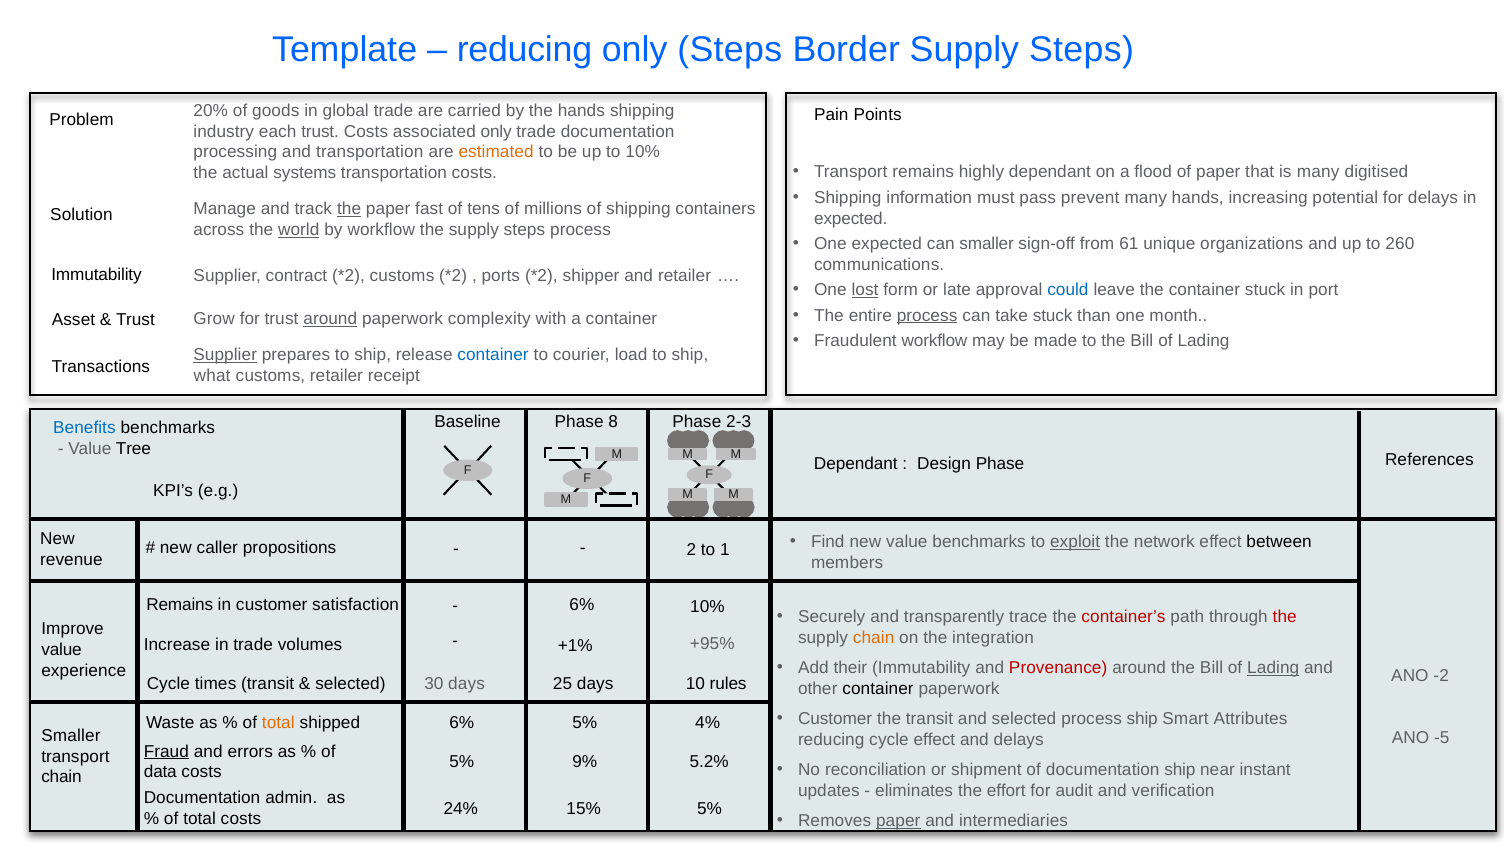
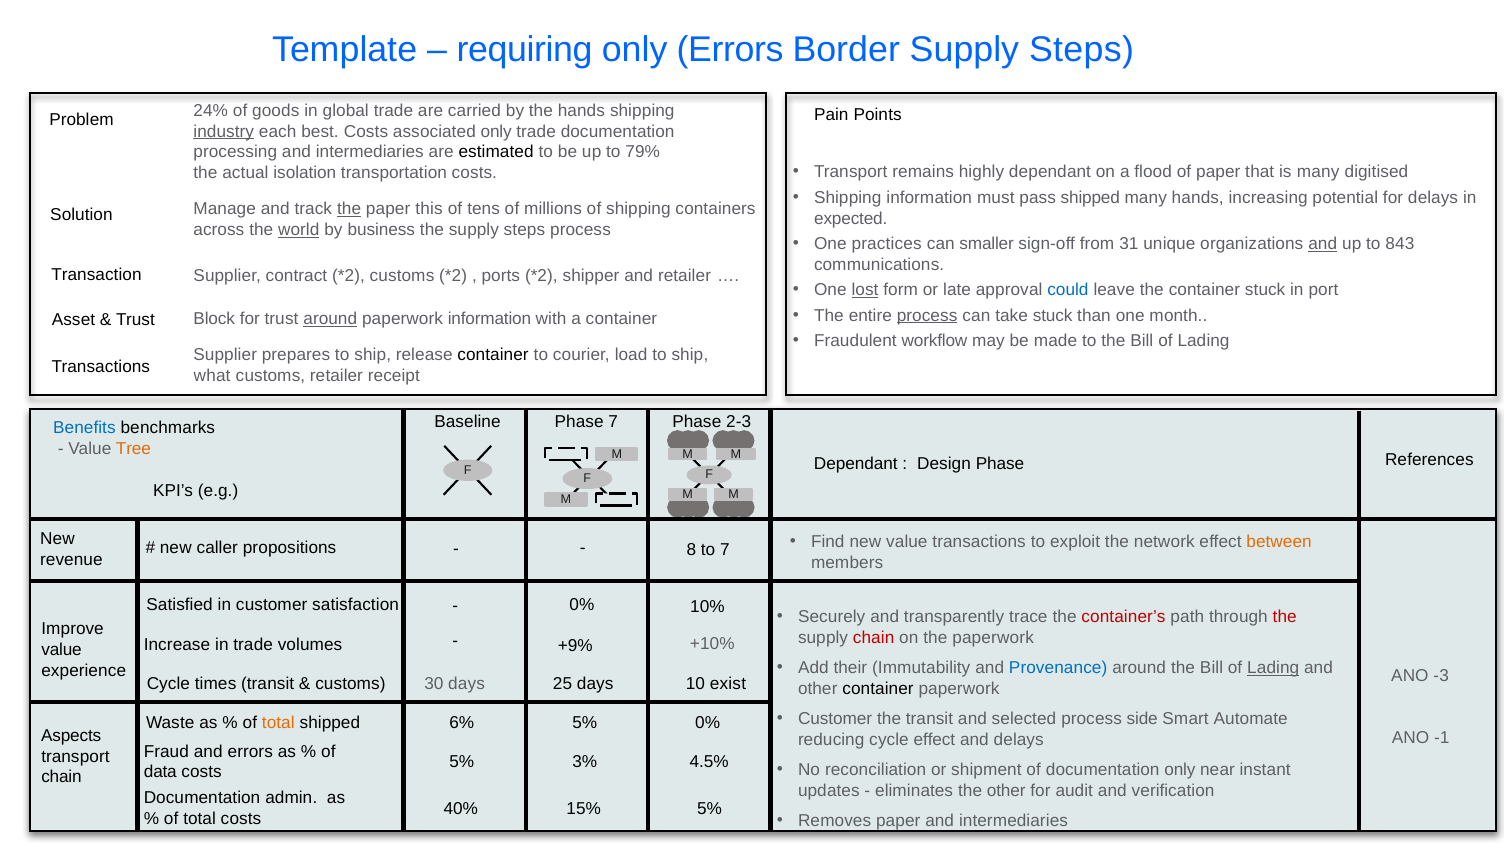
reducing at (524, 50): reducing -> requiring
only Steps: Steps -> Errors
20%: 20% -> 24%
industry underline: none -> present
each trust: trust -> best
processing and transportation: transportation -> intermediaries
estimated colour: orange -> black
to 10%: 10% -> 79%
systems: systems -> isolation
pass prevent: prevent -> shipped
fast: fast -> this
by workflow: workflow -> business
One expected: expected -> practices
61: 61 -> 31
and at (1323, 244) underline: none -> present
260: 260 -> 843
Immutability at (97, 275): Immutability -> Transaction
Grow: Grow -> Block
paperwork complexity: complexity -> information
Supplier at (225, 355) underline: present -> none
container at (493, 355) colour: blue -> black
Phase 8: 8 -> 7
Tree colour: black -> orange
value benchmarks: benchmarks -> transactions
exploit underline: present -> none
between colour: black -> orange
2: 2 -> 8
to 1: 1 -> 7
Remains at (180, 605): Remains -> Satisfied
6% at (582, 606): 6% -> 0%
chain at (874, 638) colour: orange -> red
the integration: integration -> paperwork
+1%: +1% -> +9%
+95%: +95% -> +10%
Provenance colour: red -> blue
-2: -2 -> -3
selected at (350, 684): selected -> customs
rules: rules -> exist
process ship: ship -> side
Attributes: Attributes -> Automate
4% at (708, 723): 4% -> 0%
Smaller at (71, 736): Smaller -> Aspects
-5: -5 -> -1
Fraud underline: present -> none
5.2%: 5.2% -> 4.5%
9%: 9% -> 3%
documentation ship: ship -> only
the effort: effort -> other
24%: 24% -> 40%
paper at (898, 821) underline: present -> none
